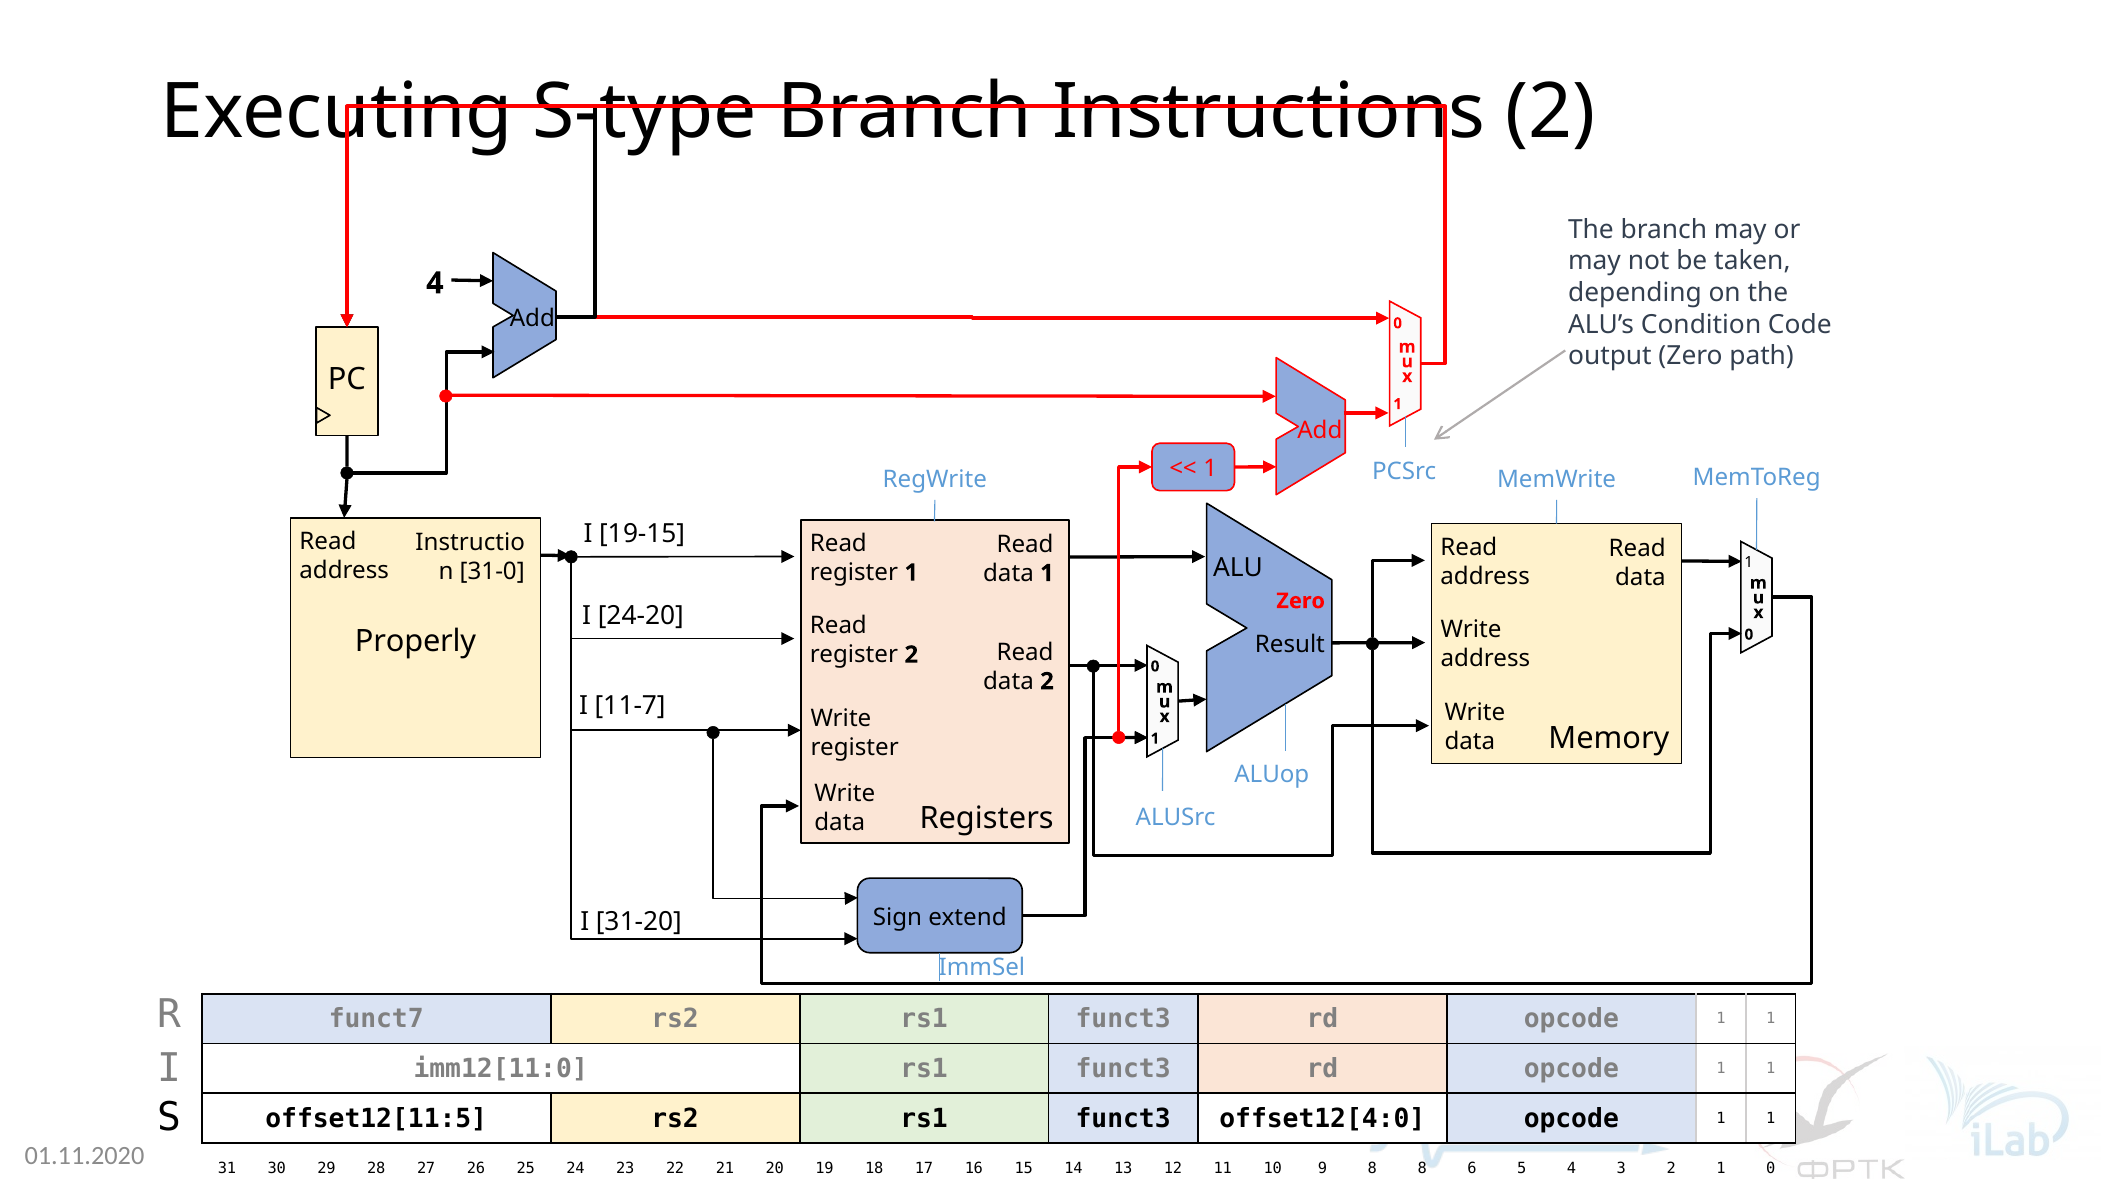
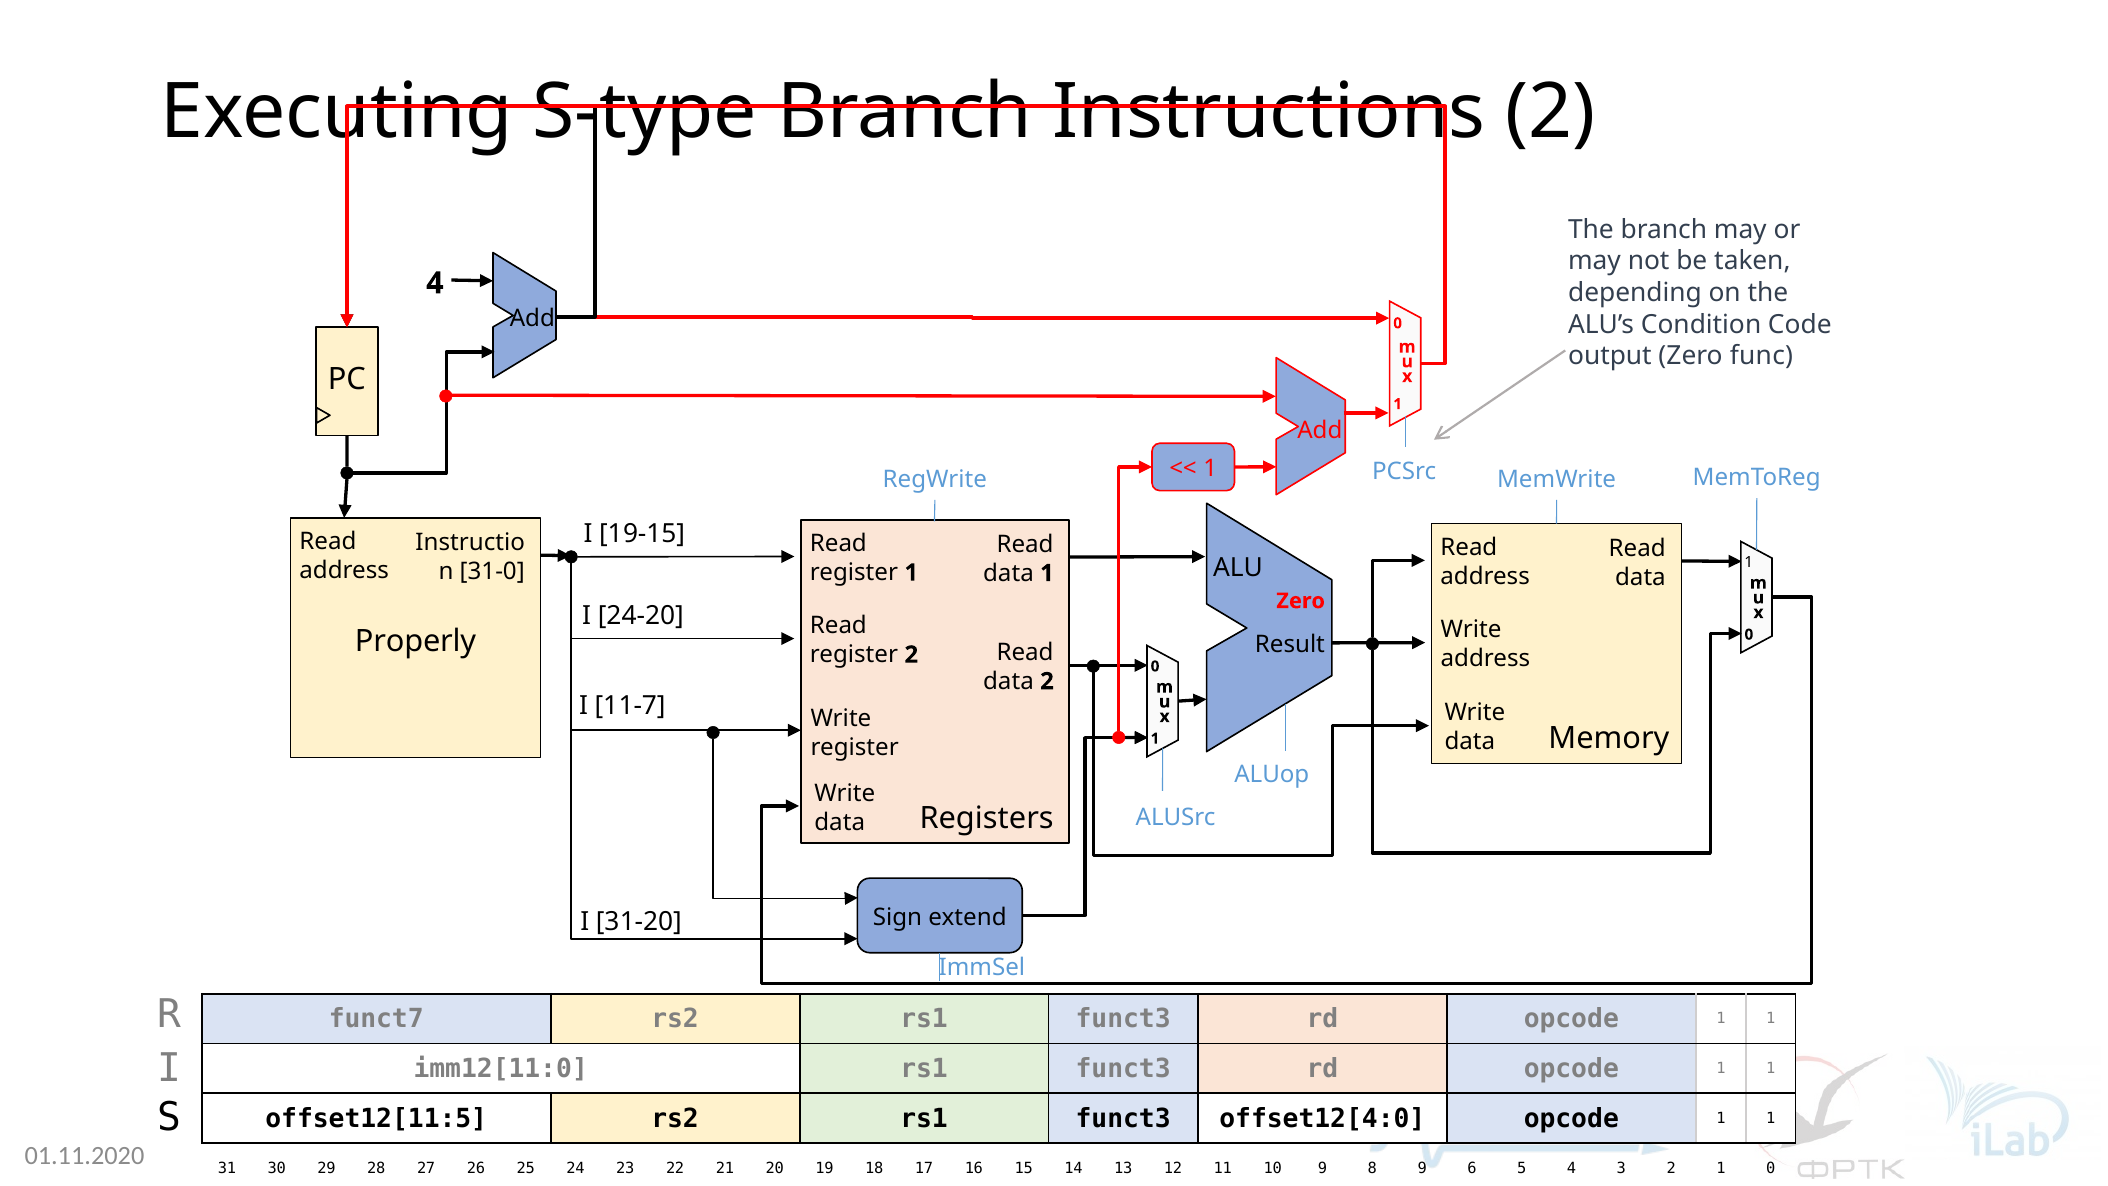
path: path -> func
8 8: 8 -> 9
